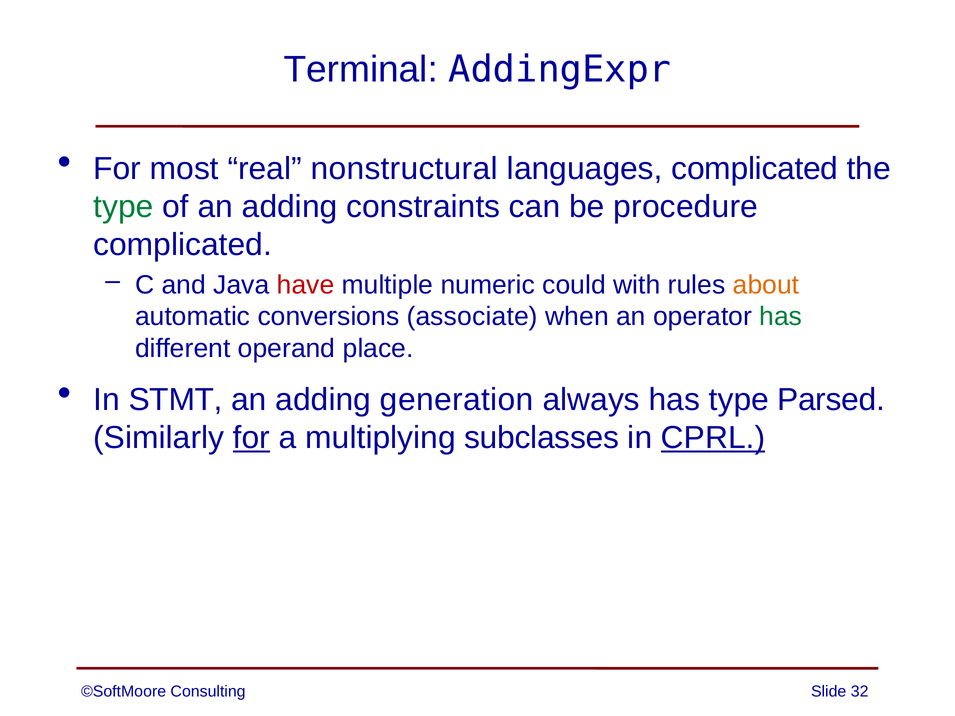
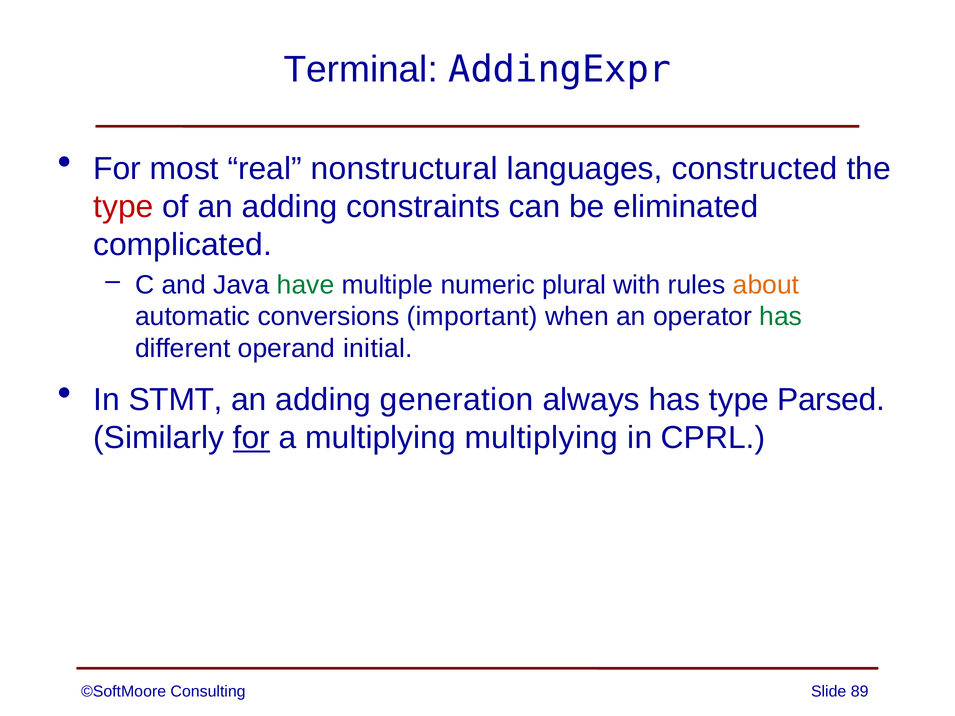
languages complicated: complicated -> constructed
type at (123, 207) colour: green -> red
procedure: procedure -> eliminated
have colour: red -> green
could: could -> plural
associate: associate -> important
place: place -> initial
multiplying subclasses: subclasses -> multiplying
CPRL underline: present -> none
32: 32 -> 89
